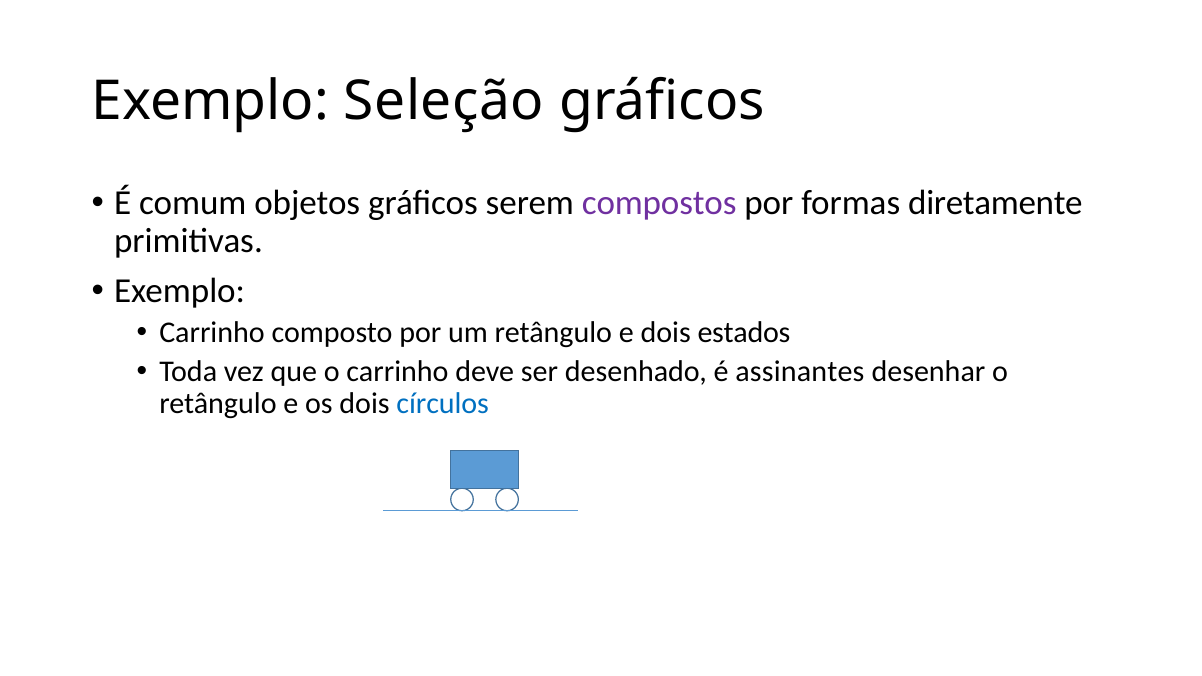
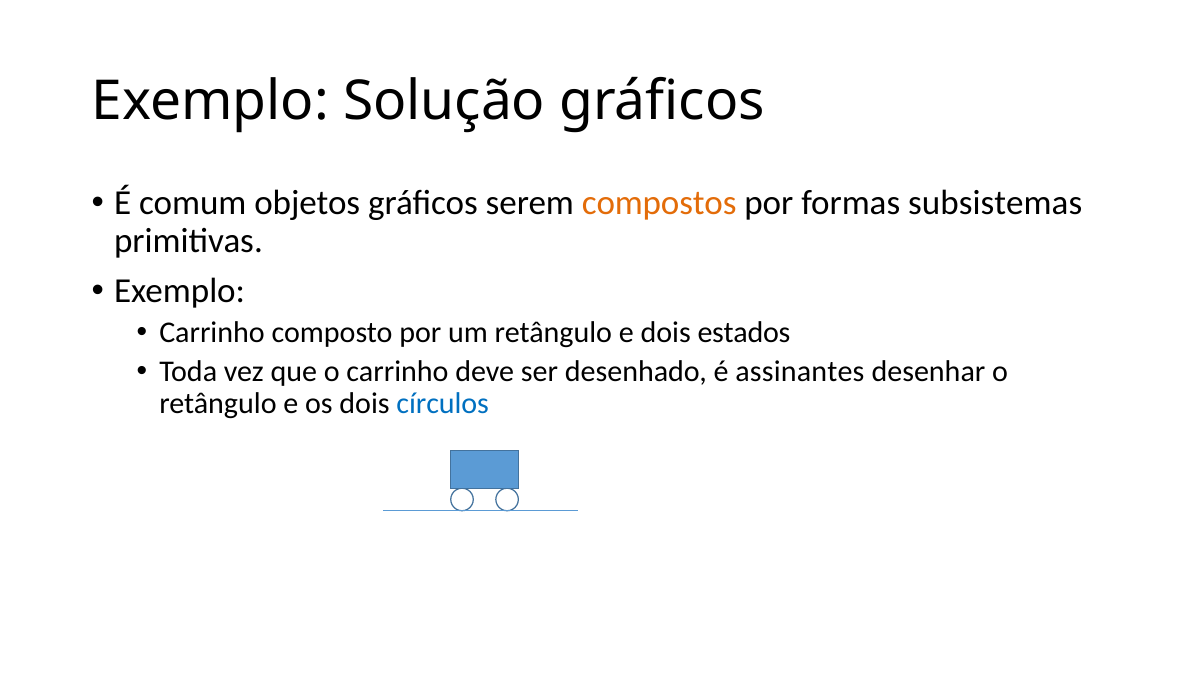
Seleção: Seleção -> Solução
compostos colour: purple -> orange
diretamente: diretamente -> subsistemas
